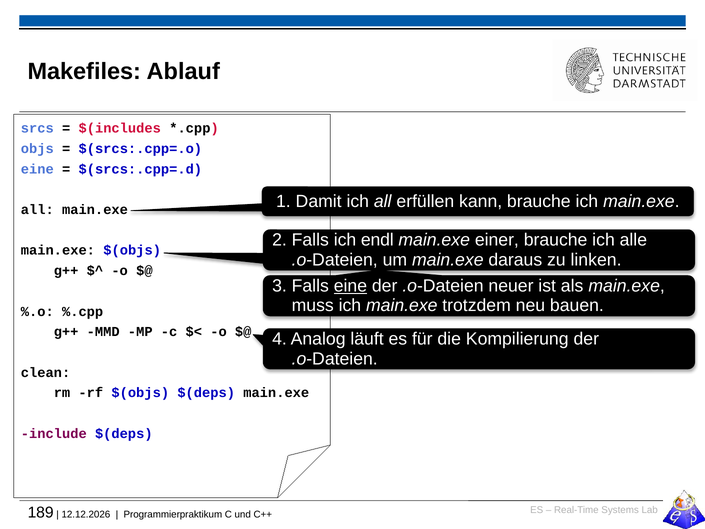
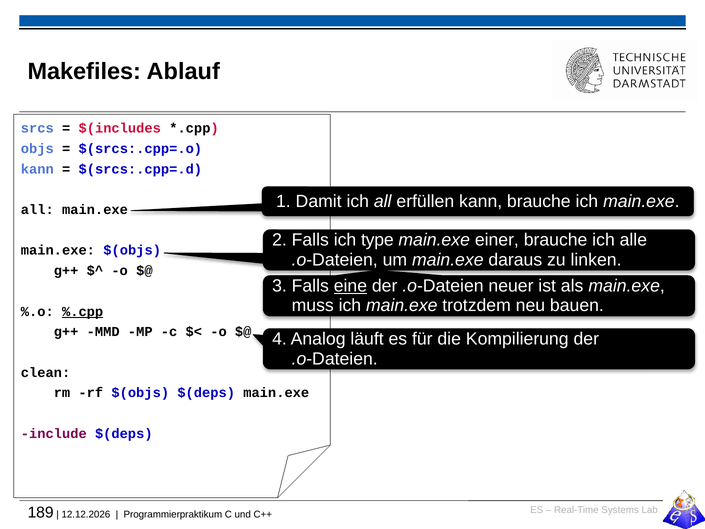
eine at (37, 169): eine -> kann
endl: endl -> type
%.cpp underline: none -> present
